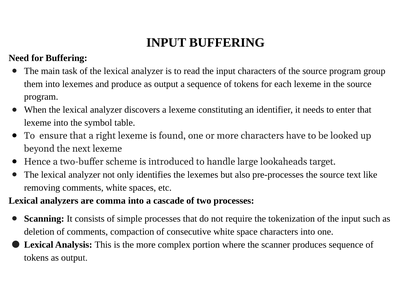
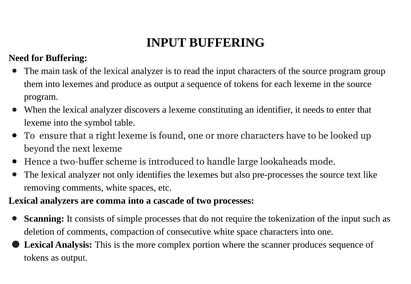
target: target -> mode
